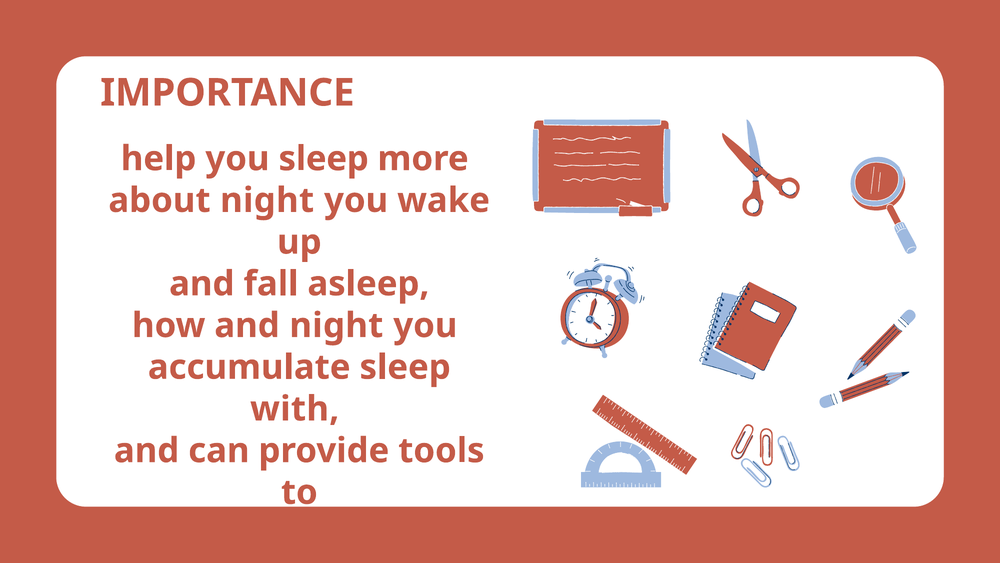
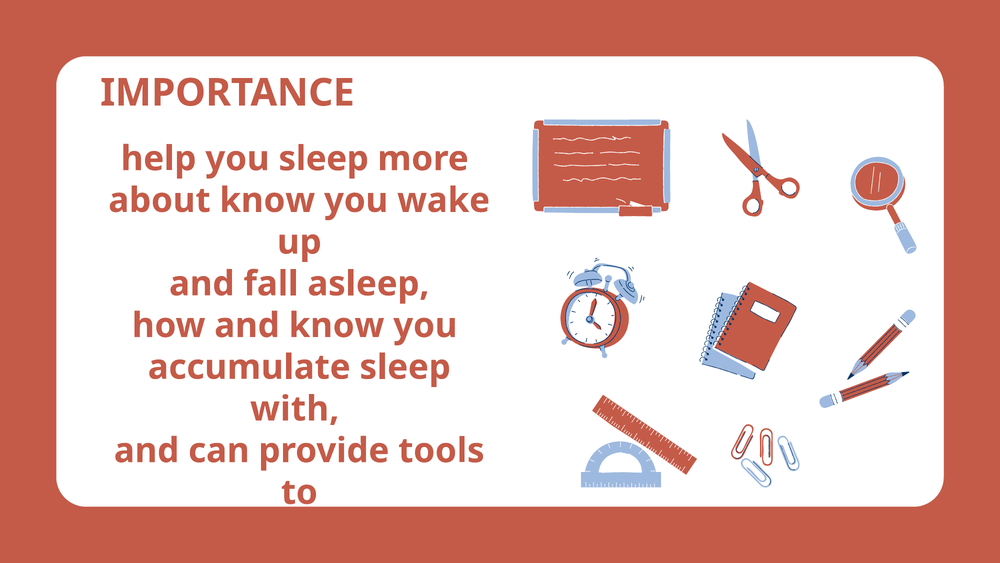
about night: night -> know
and night: night -> know
